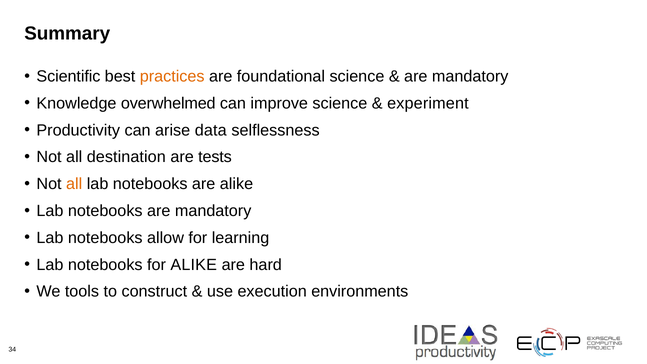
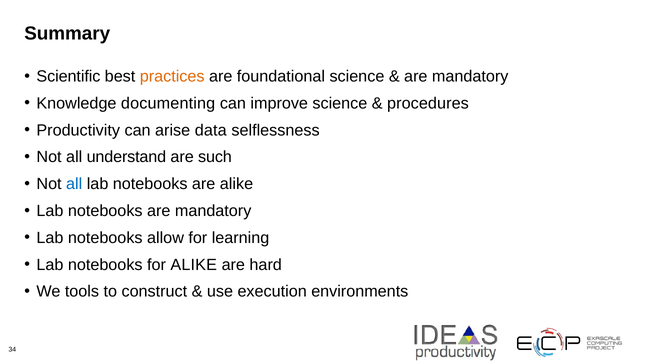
overwhelmed: overwhelmed -> documenting
experiment: experiment -> procedures
destination: destination -> understand
tests: tests -> such
all at (74, 184) colour: orange -> blue
